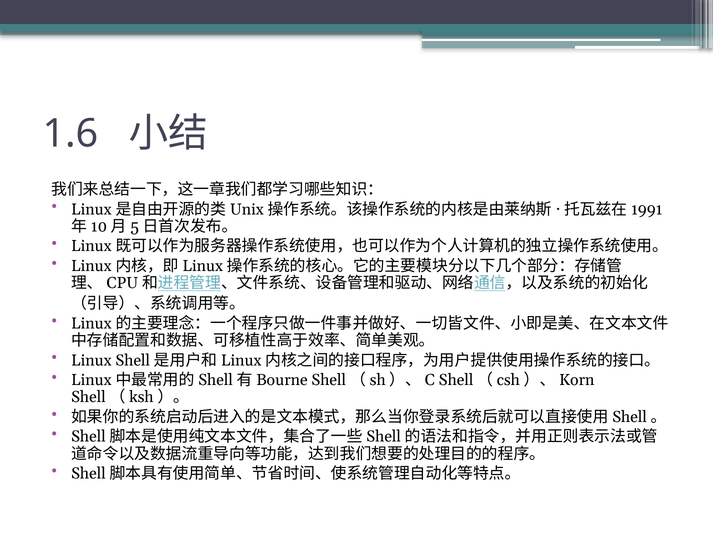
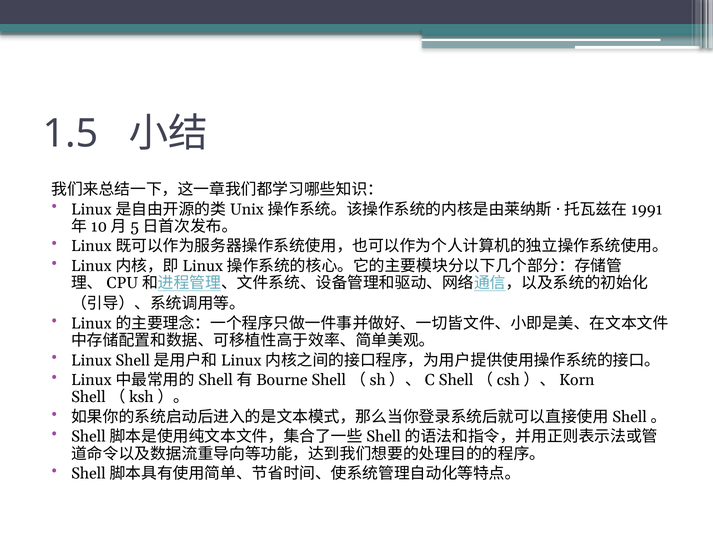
1.6: 1.6 -> 1.5
